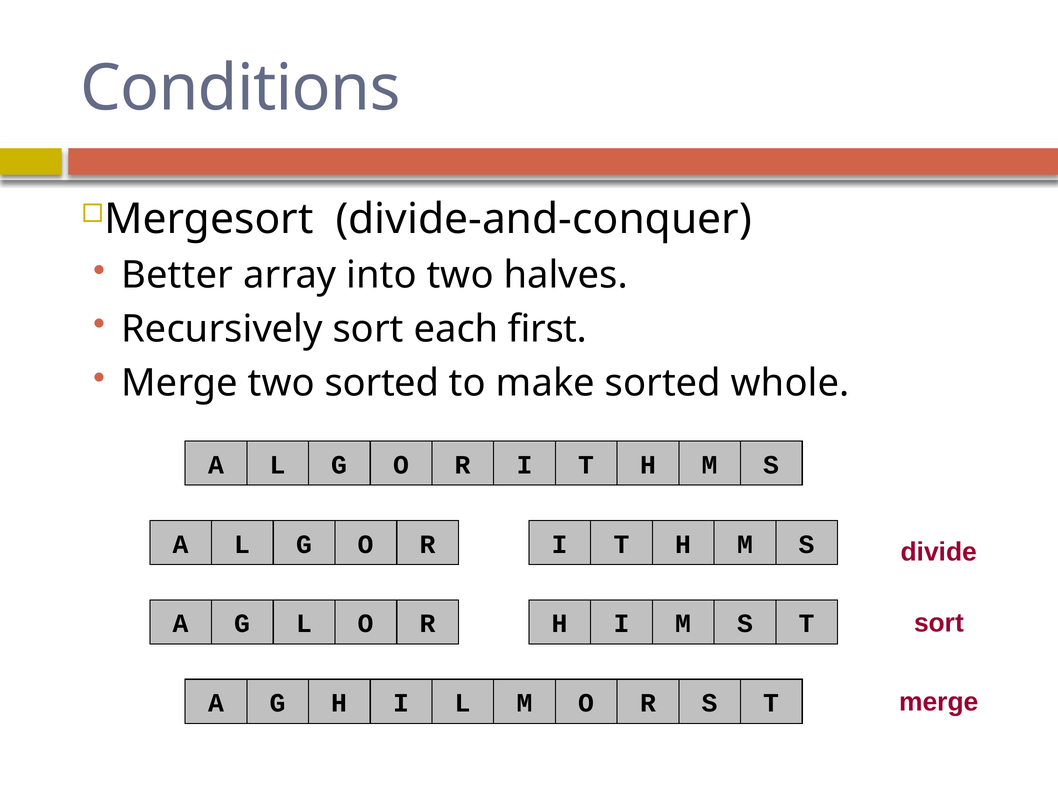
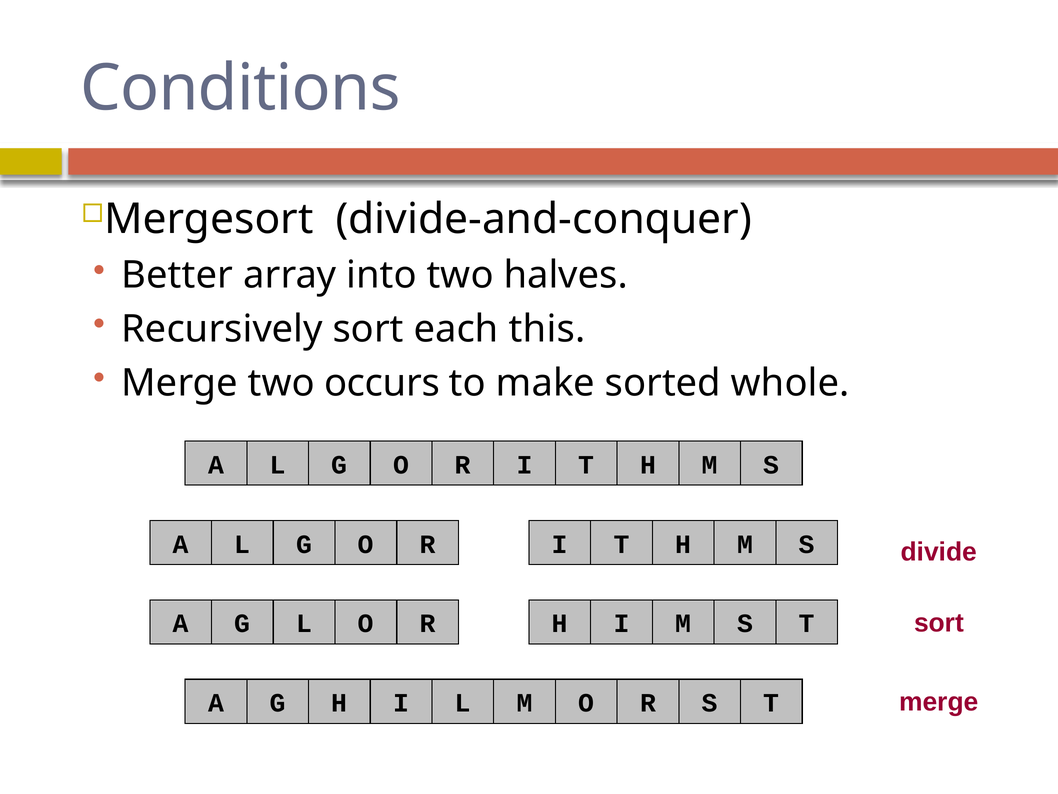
first: first -> this
two sorted: sorted -> occurs
